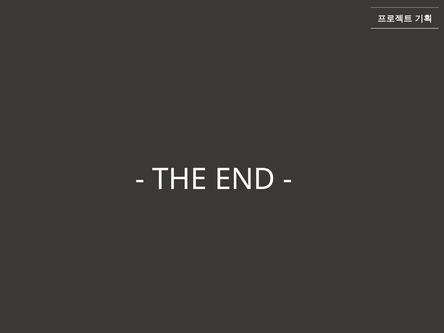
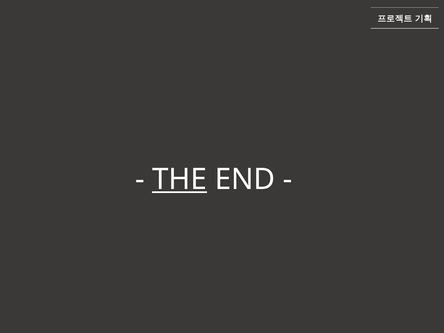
THE underline: none -> present
